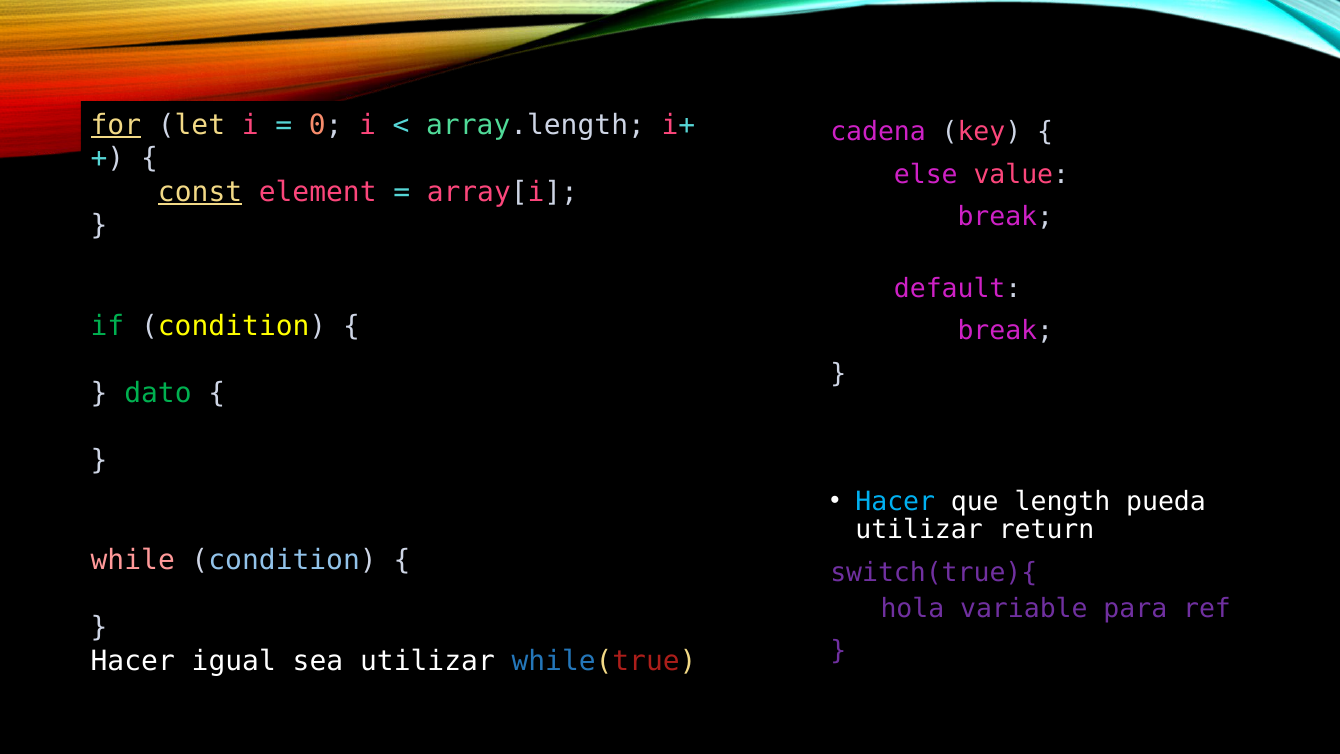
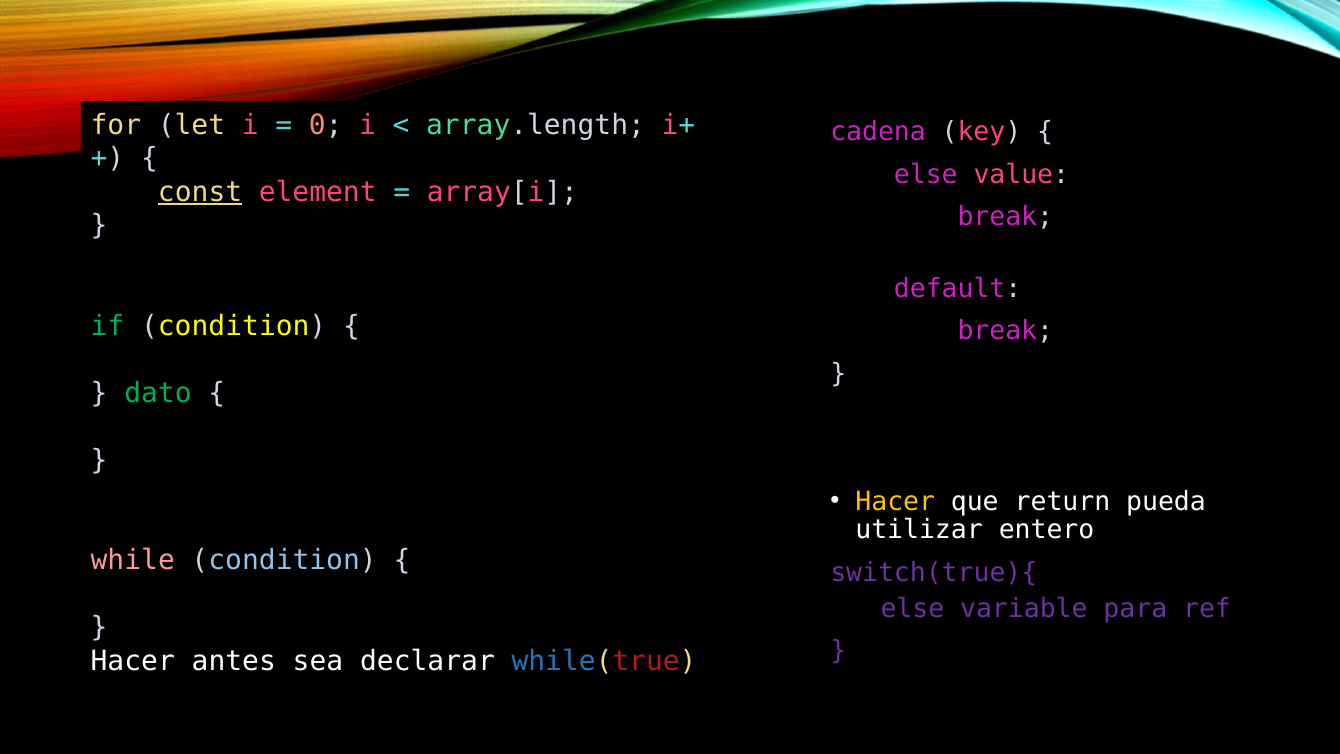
for underline: present -> none
Hacer at (895, 501) colour: light blue -> yellow
length: length -> return
return: return -> entero
hola at (912, 608): hola -> else
igual: igual -> antes
sea utilizar: utilizar -> declarar
